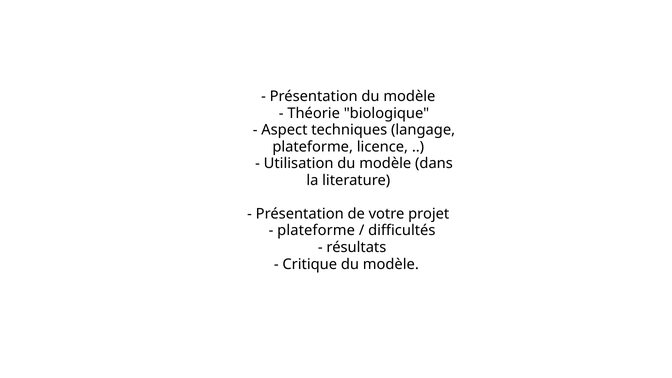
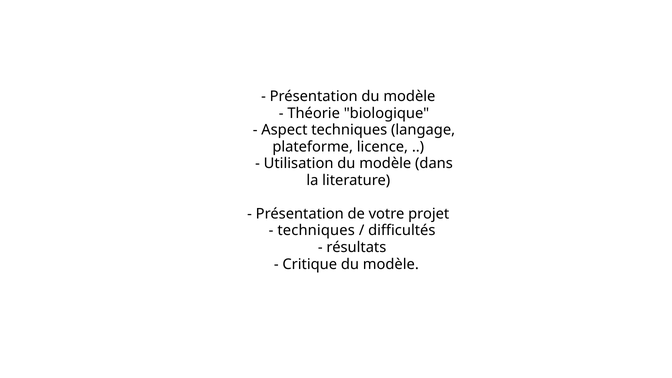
plateforme at (316, 231): plateforme -> techniques
